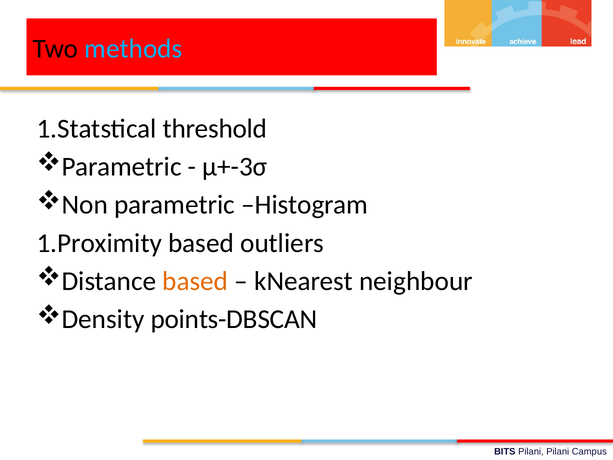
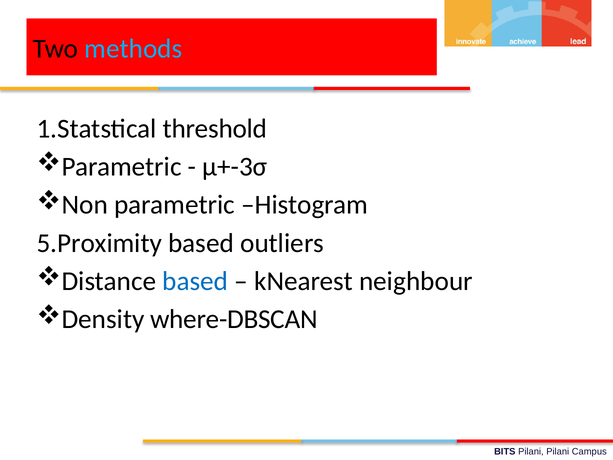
1.Proximity: 1.Proximity -> 5.Proximity
based at (195, 281) colour: orange -> blue
points-DBSCAN: points-DBSCAN -> where-DBSCAN
